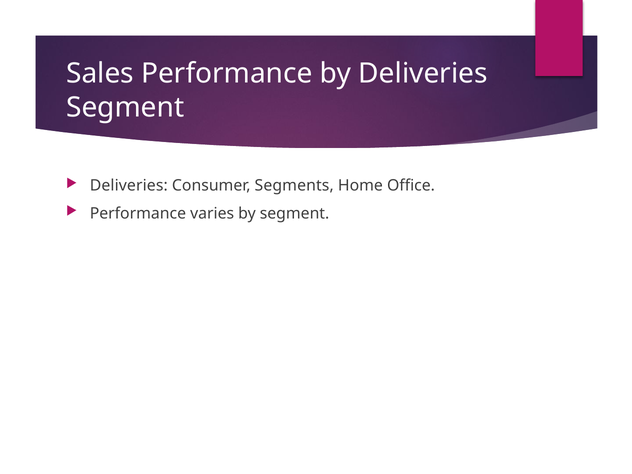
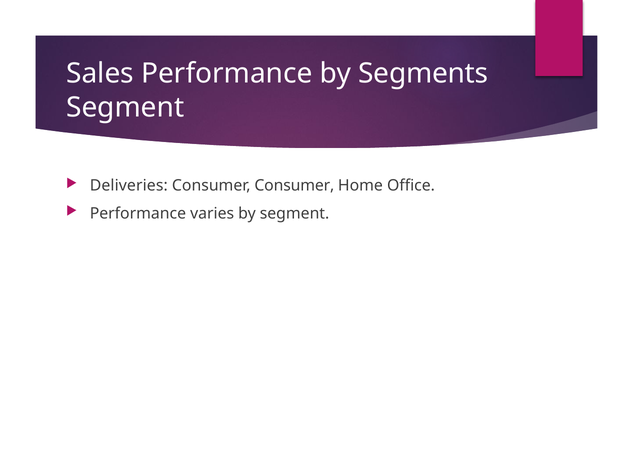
by Deliveries: Deliveries -> Segments
Consumer Segments: Segments -> Consumer
